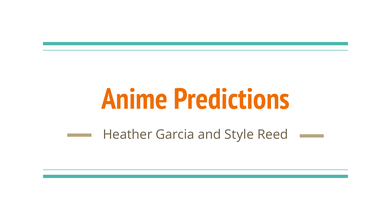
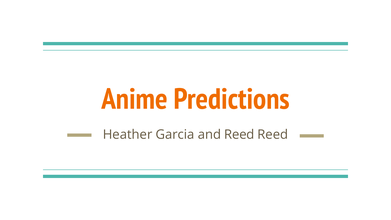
and Style: Style -> Reed
